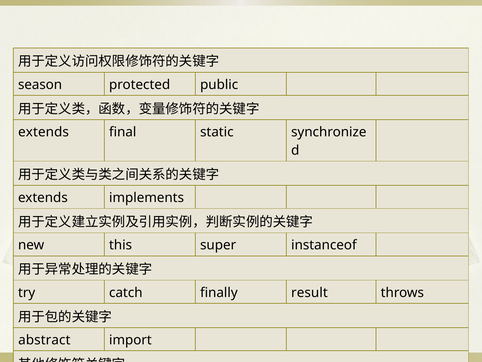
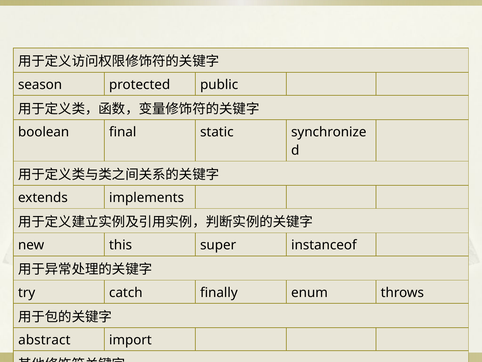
extends at (44, 132): extends -> boolean
result: result -> enum
